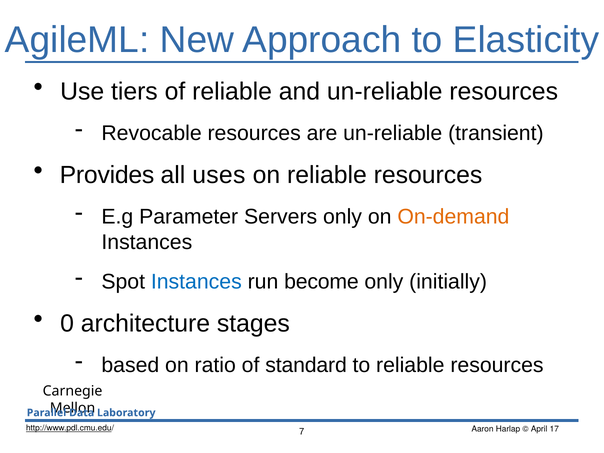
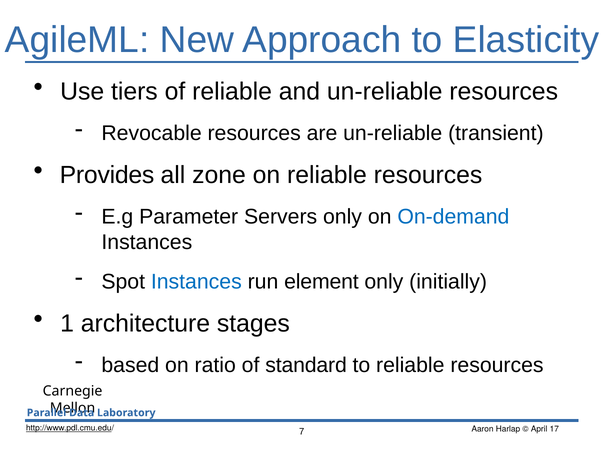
uses: uses -> zone
On-demand colour: orange -> blue
become: become -> element
0: 0 -> 1
